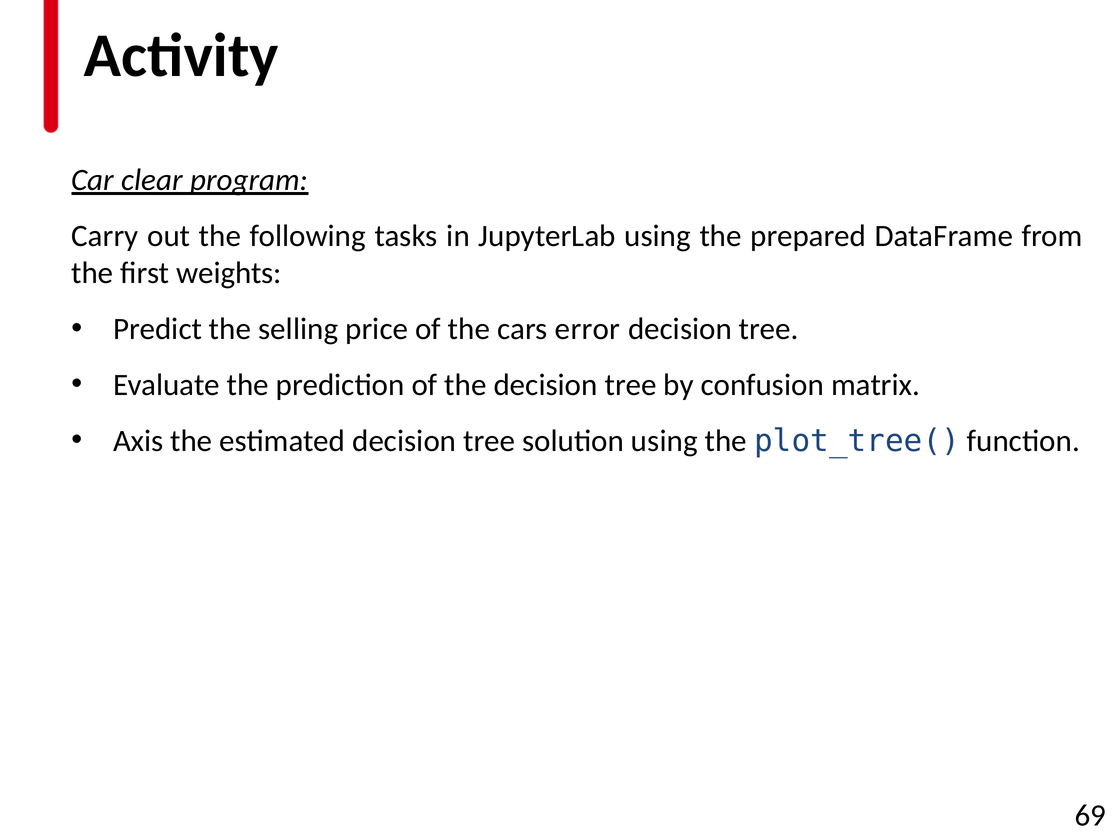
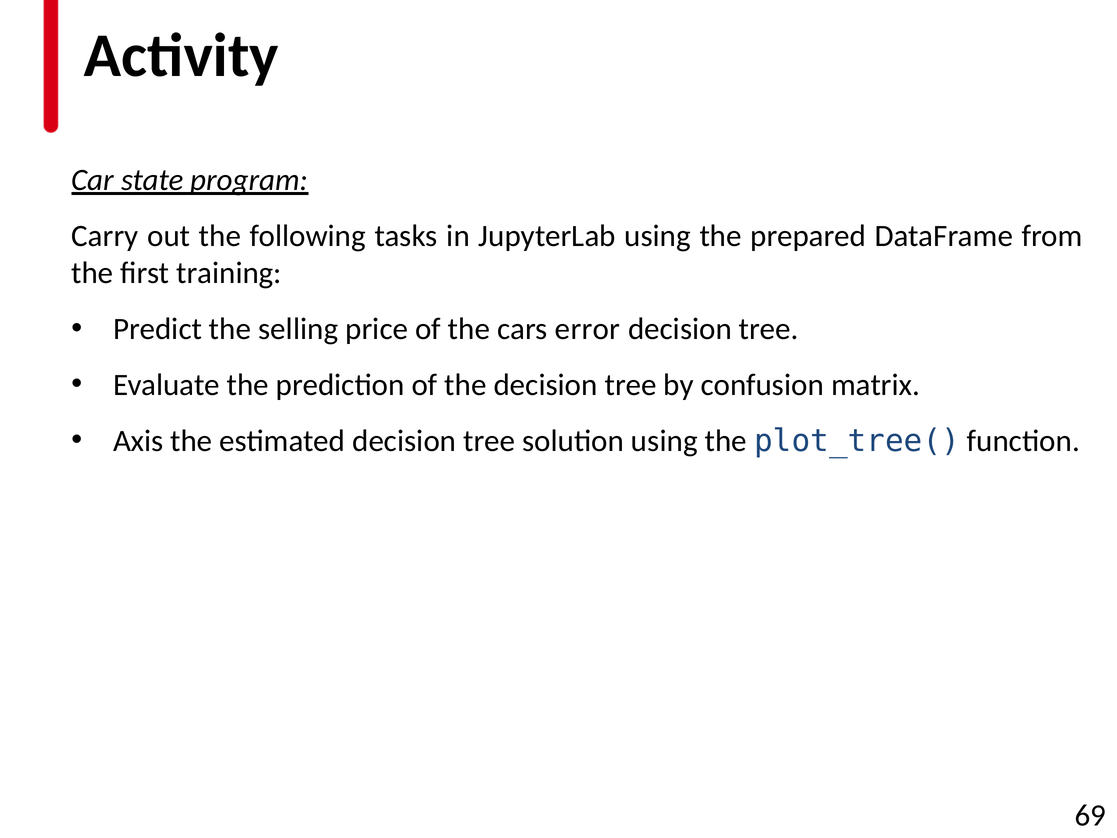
clear: clear -> state
weights: weights -> training
